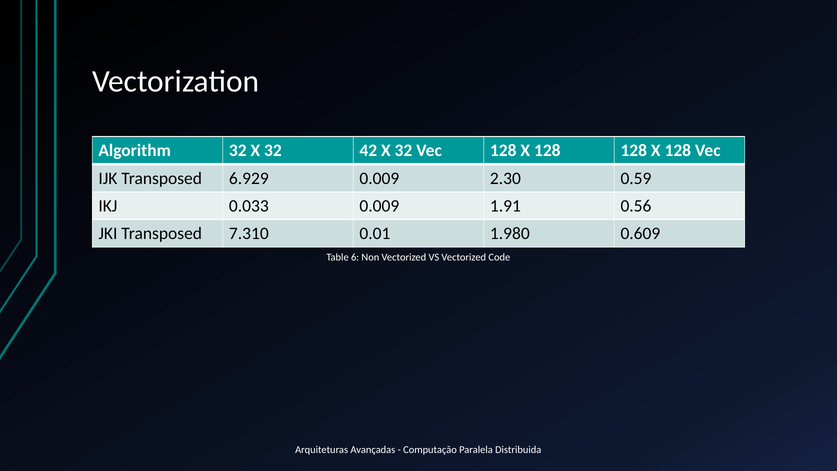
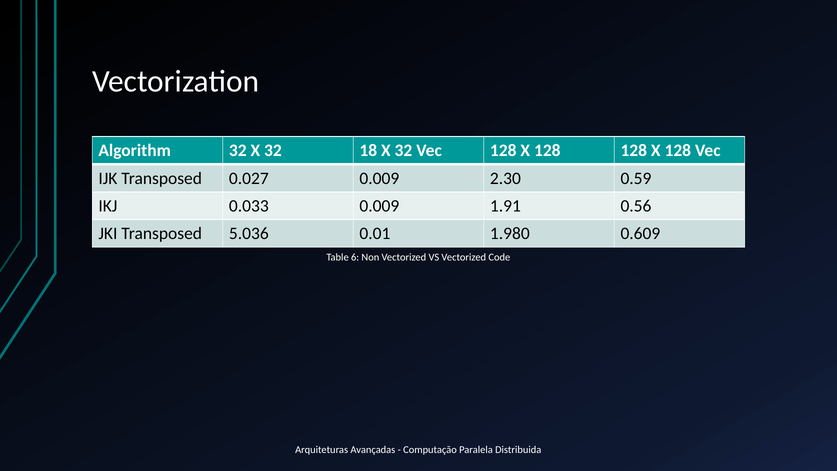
42: 42 -> 18
6.929: 6.929 -> 0.027
7.310: 7.310 -> 5.036
